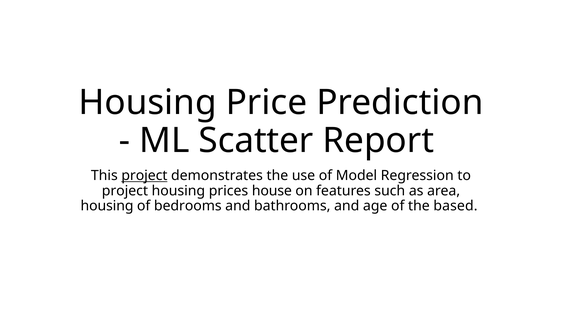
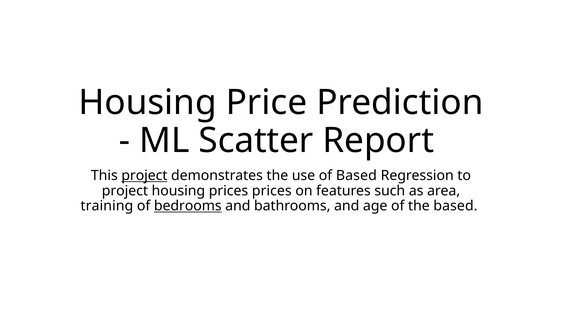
of Model: Model -> Based
prices house: house -> prices
housing at (107, 206): housing -> training
bedrooms underline: none -> present
